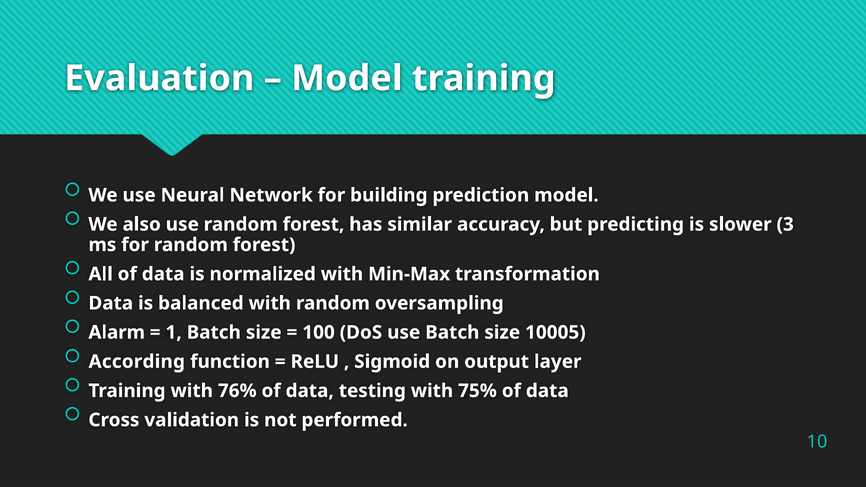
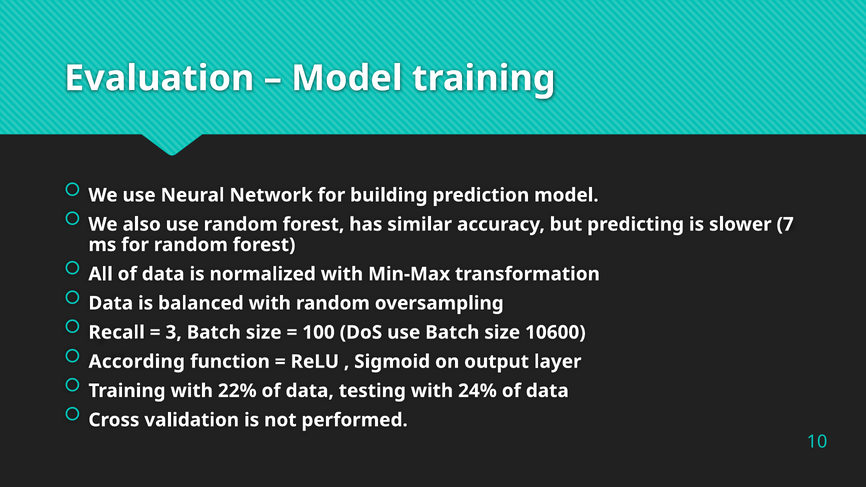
3: 3 -> 7
Alarm: Alarm -> Recall
1: 1 -> 3
10005: 10005 -> 10600
76%: 76% -> 22%
75%: 75% -> 24%
